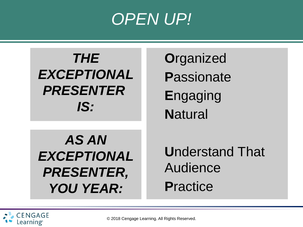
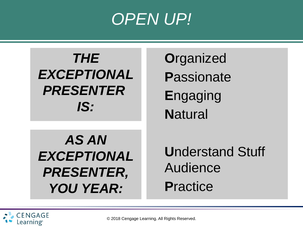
That: That -> Stuff
